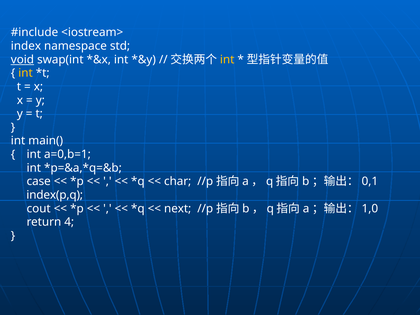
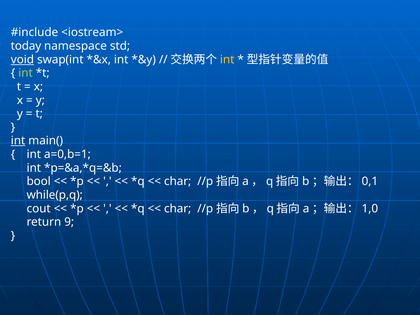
index: index -> today
int at (25, 73) colour: yellow -> light green
int at (18, 141) underline: none -> present
case: case -> bool
index(p,q: index(p,q -> while(p,q
next at (178, 208): next -> char
4: 4 -> 9
